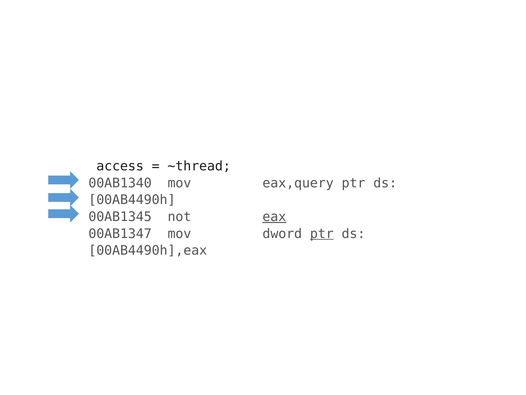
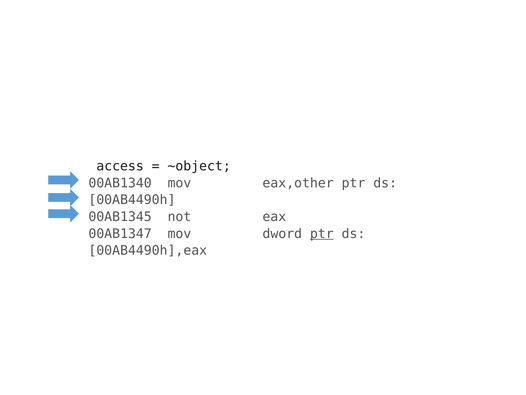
~thread: ~thread -> ~object
eax,query: eax,query -> eax,other
eax underline: present -> none
